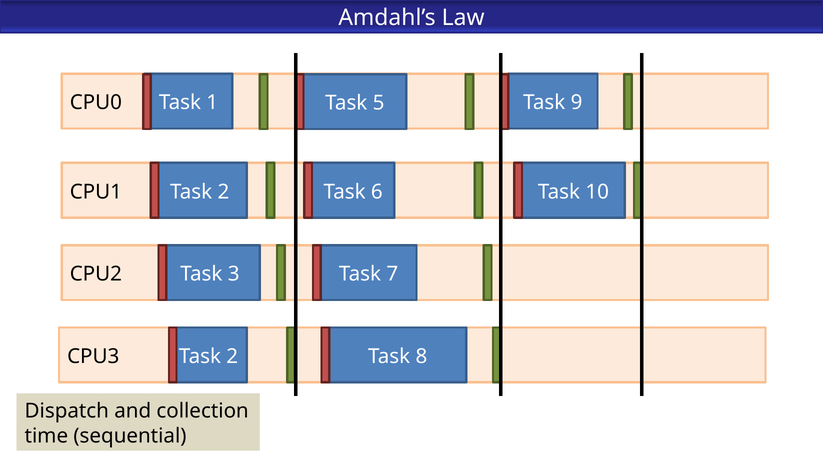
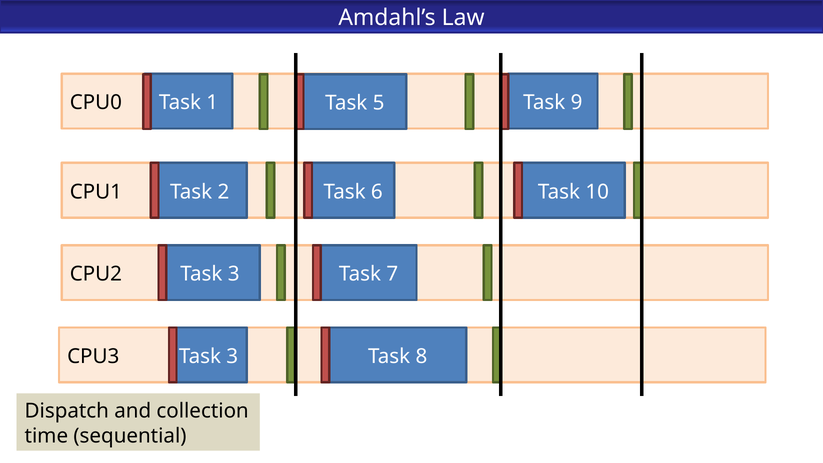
2 at (232, 356): 2 -> 3
